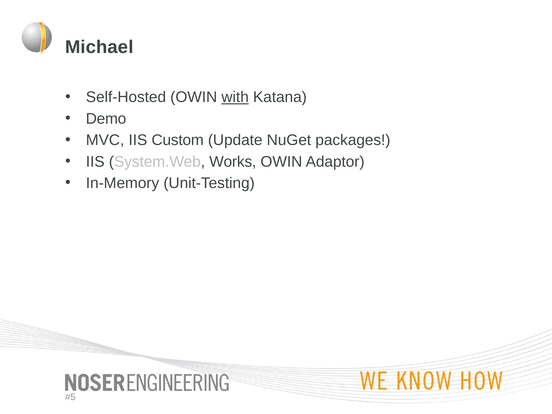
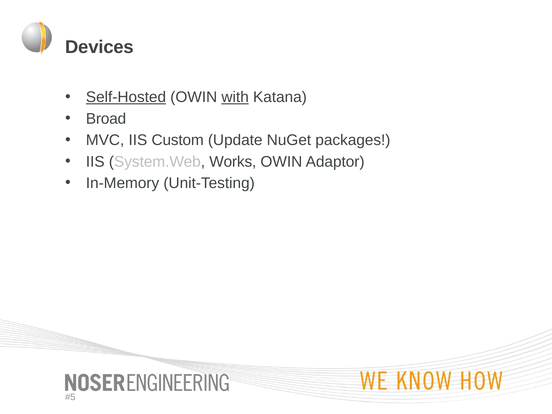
Michael: Michael -> Devices
Self-Hosted underline: none -> present
Demo: Demo -> Broad
